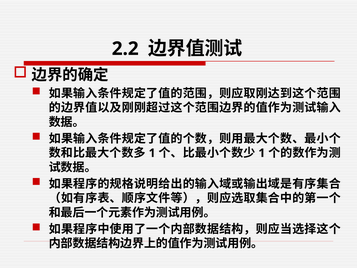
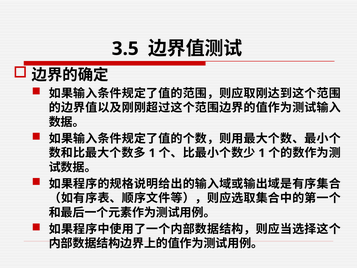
2.2: 2.2 -> 3.5
